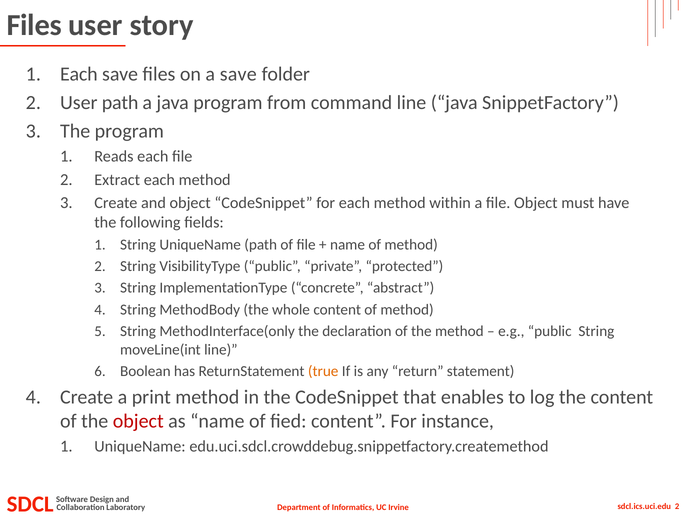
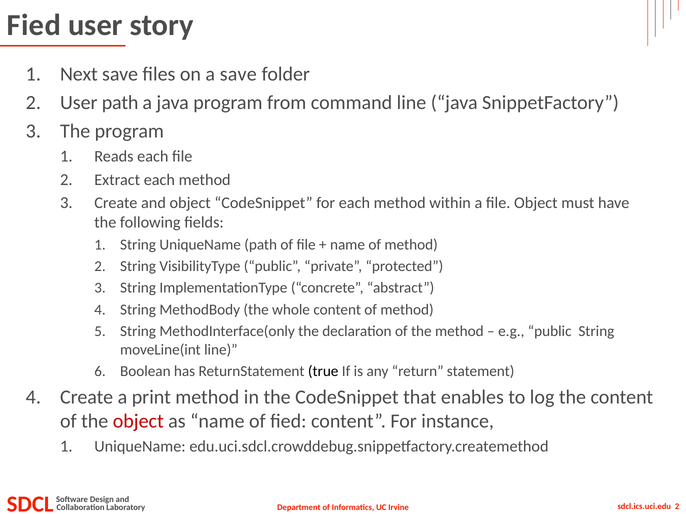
Files at (34, 25): Files -> Fied
Each at (79, 74): Each -> Next
true colour: orange -> black
